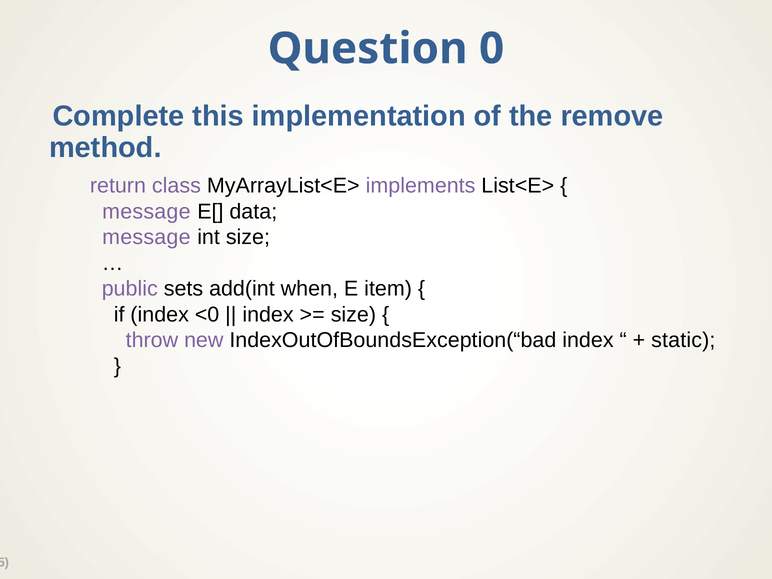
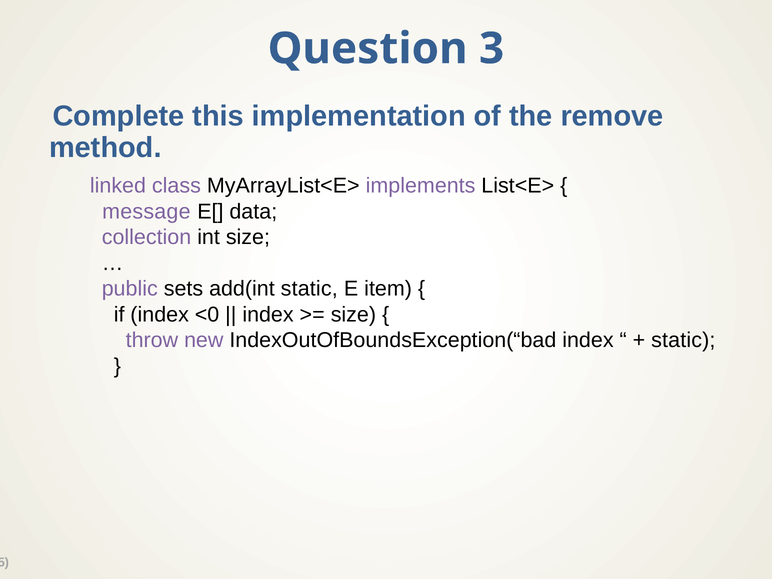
0: 0 -> 3
return: return -> linked
message at (146, 237): message -> collection
add(int when: when -> static
